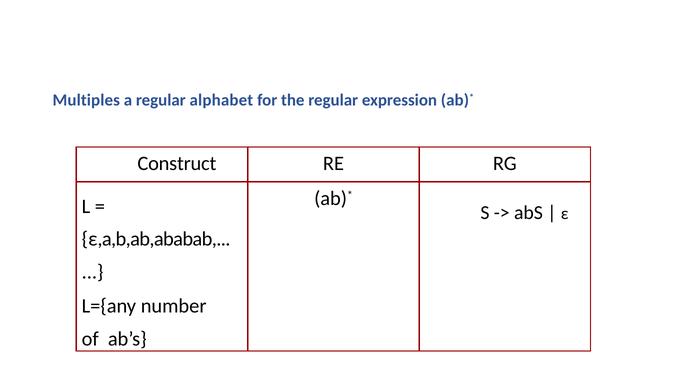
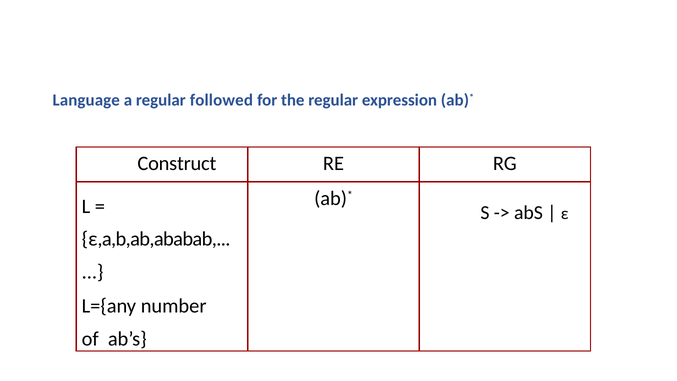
Multiples: Multiples -> Language
alphabet: alphabet -> followed
